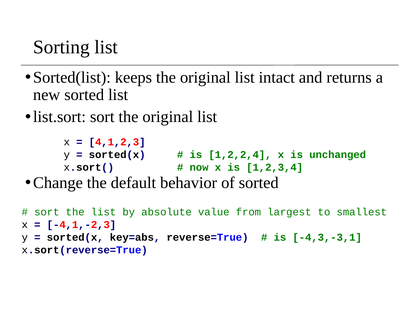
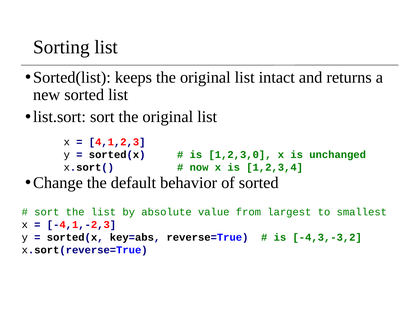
1,2,2,4: 1,2,2,4 -> 1,2,3,0
-4,3,-3,1: -4,3,-3,1 -> -4,3,-3,2
